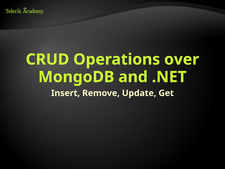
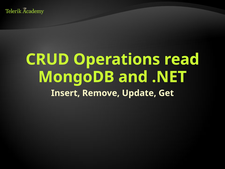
over: over -> read
